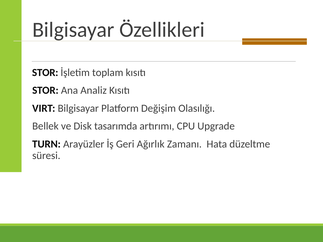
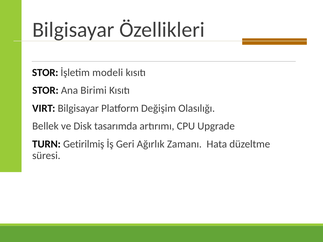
toplam: toplam -> modeli
Analiz: Analiz -> Birimi
Arayüzler: Arayüzler -> Getirilmiş
